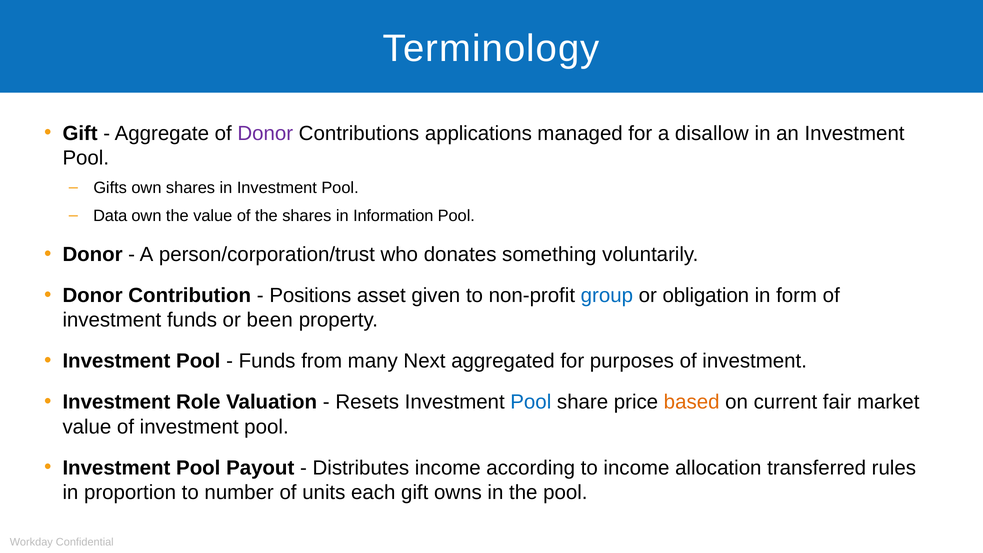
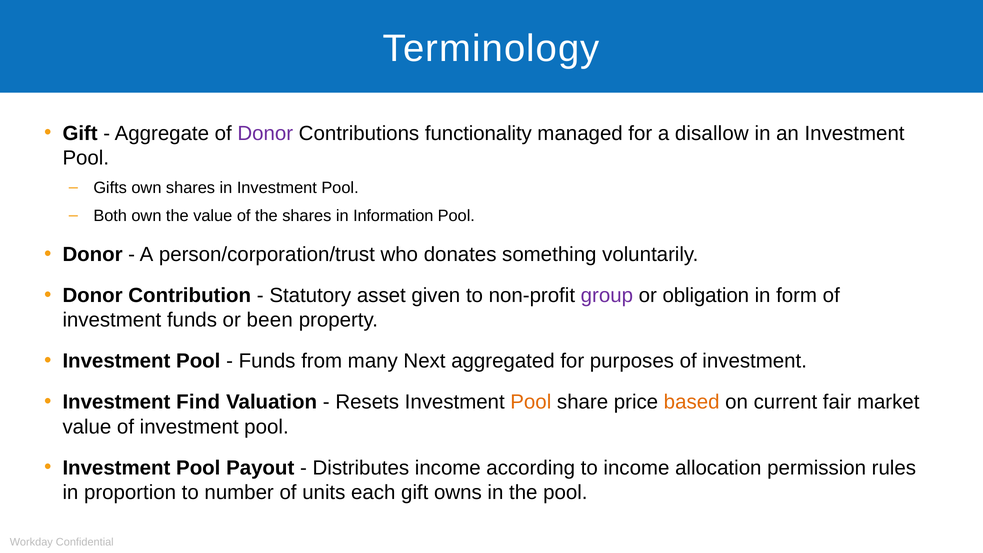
applications: applications -> functionality
Data: Data -> Both
Positions: Positions -> Statutory
group colour: blue -> purple
Role: Role -> Find
Pool at (531, 402) colour: blue -> orange
transferred: transferred -> permission
